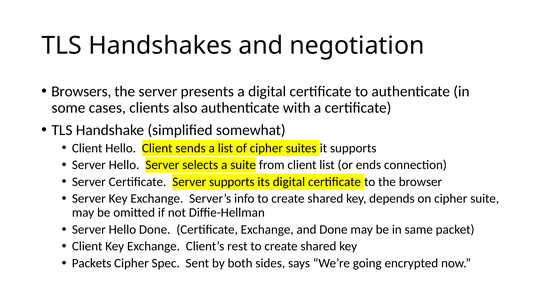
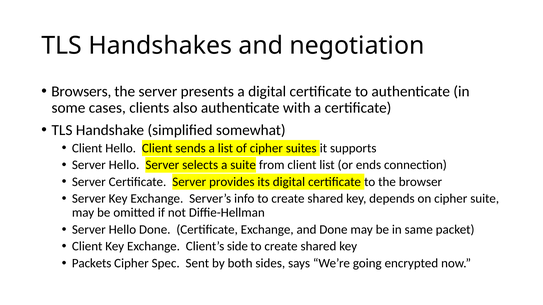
Server supports: supports -> provides
rest: rest -> side
